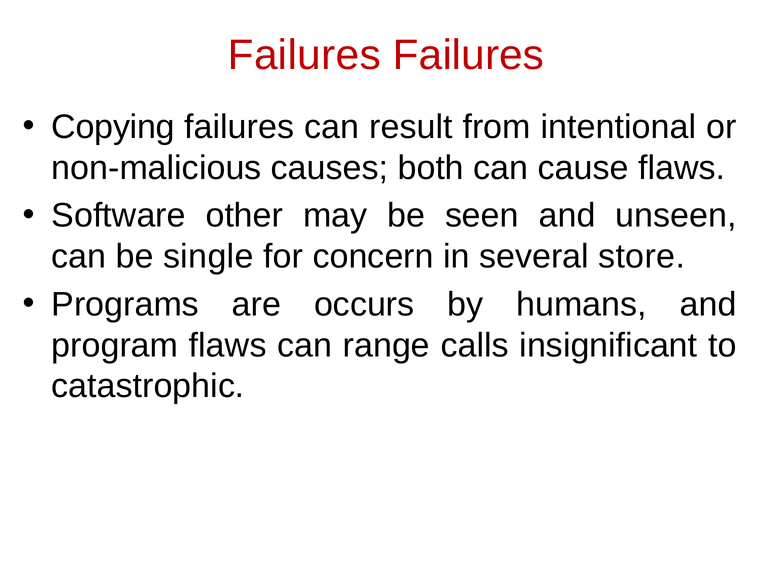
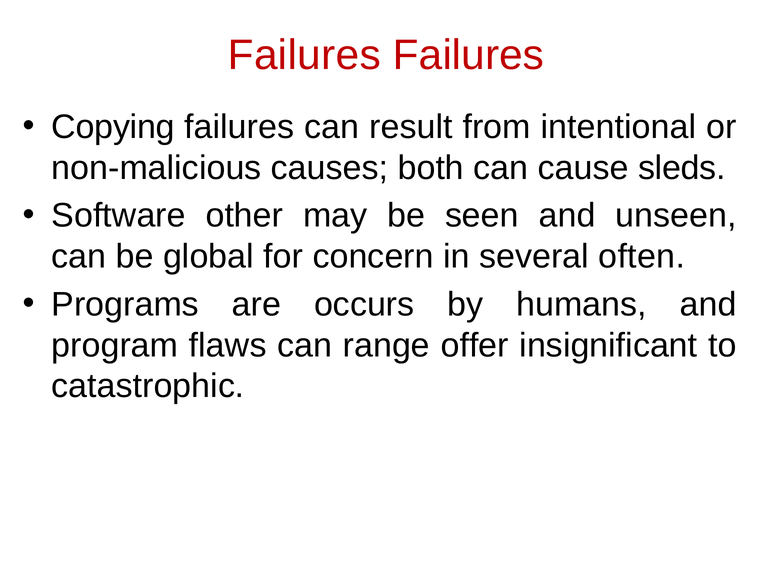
cause flaws: flaws -> sleds
single: single -> global
store: store -> often
calls: calls -> offer
